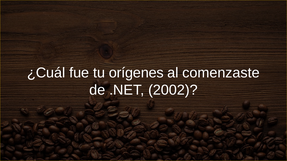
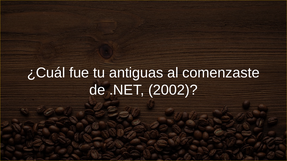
orígenes: orígenes -> antiguas
